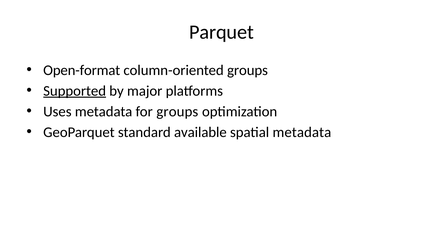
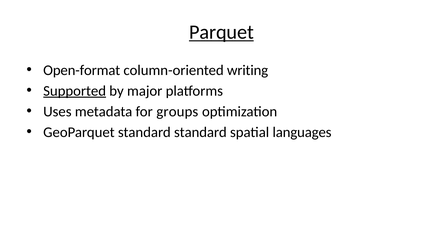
Parquet underline: none -> present
column-oriented groups: groups -> writing
standard available: available -> standard
spatial metadata: metadata -> languages
